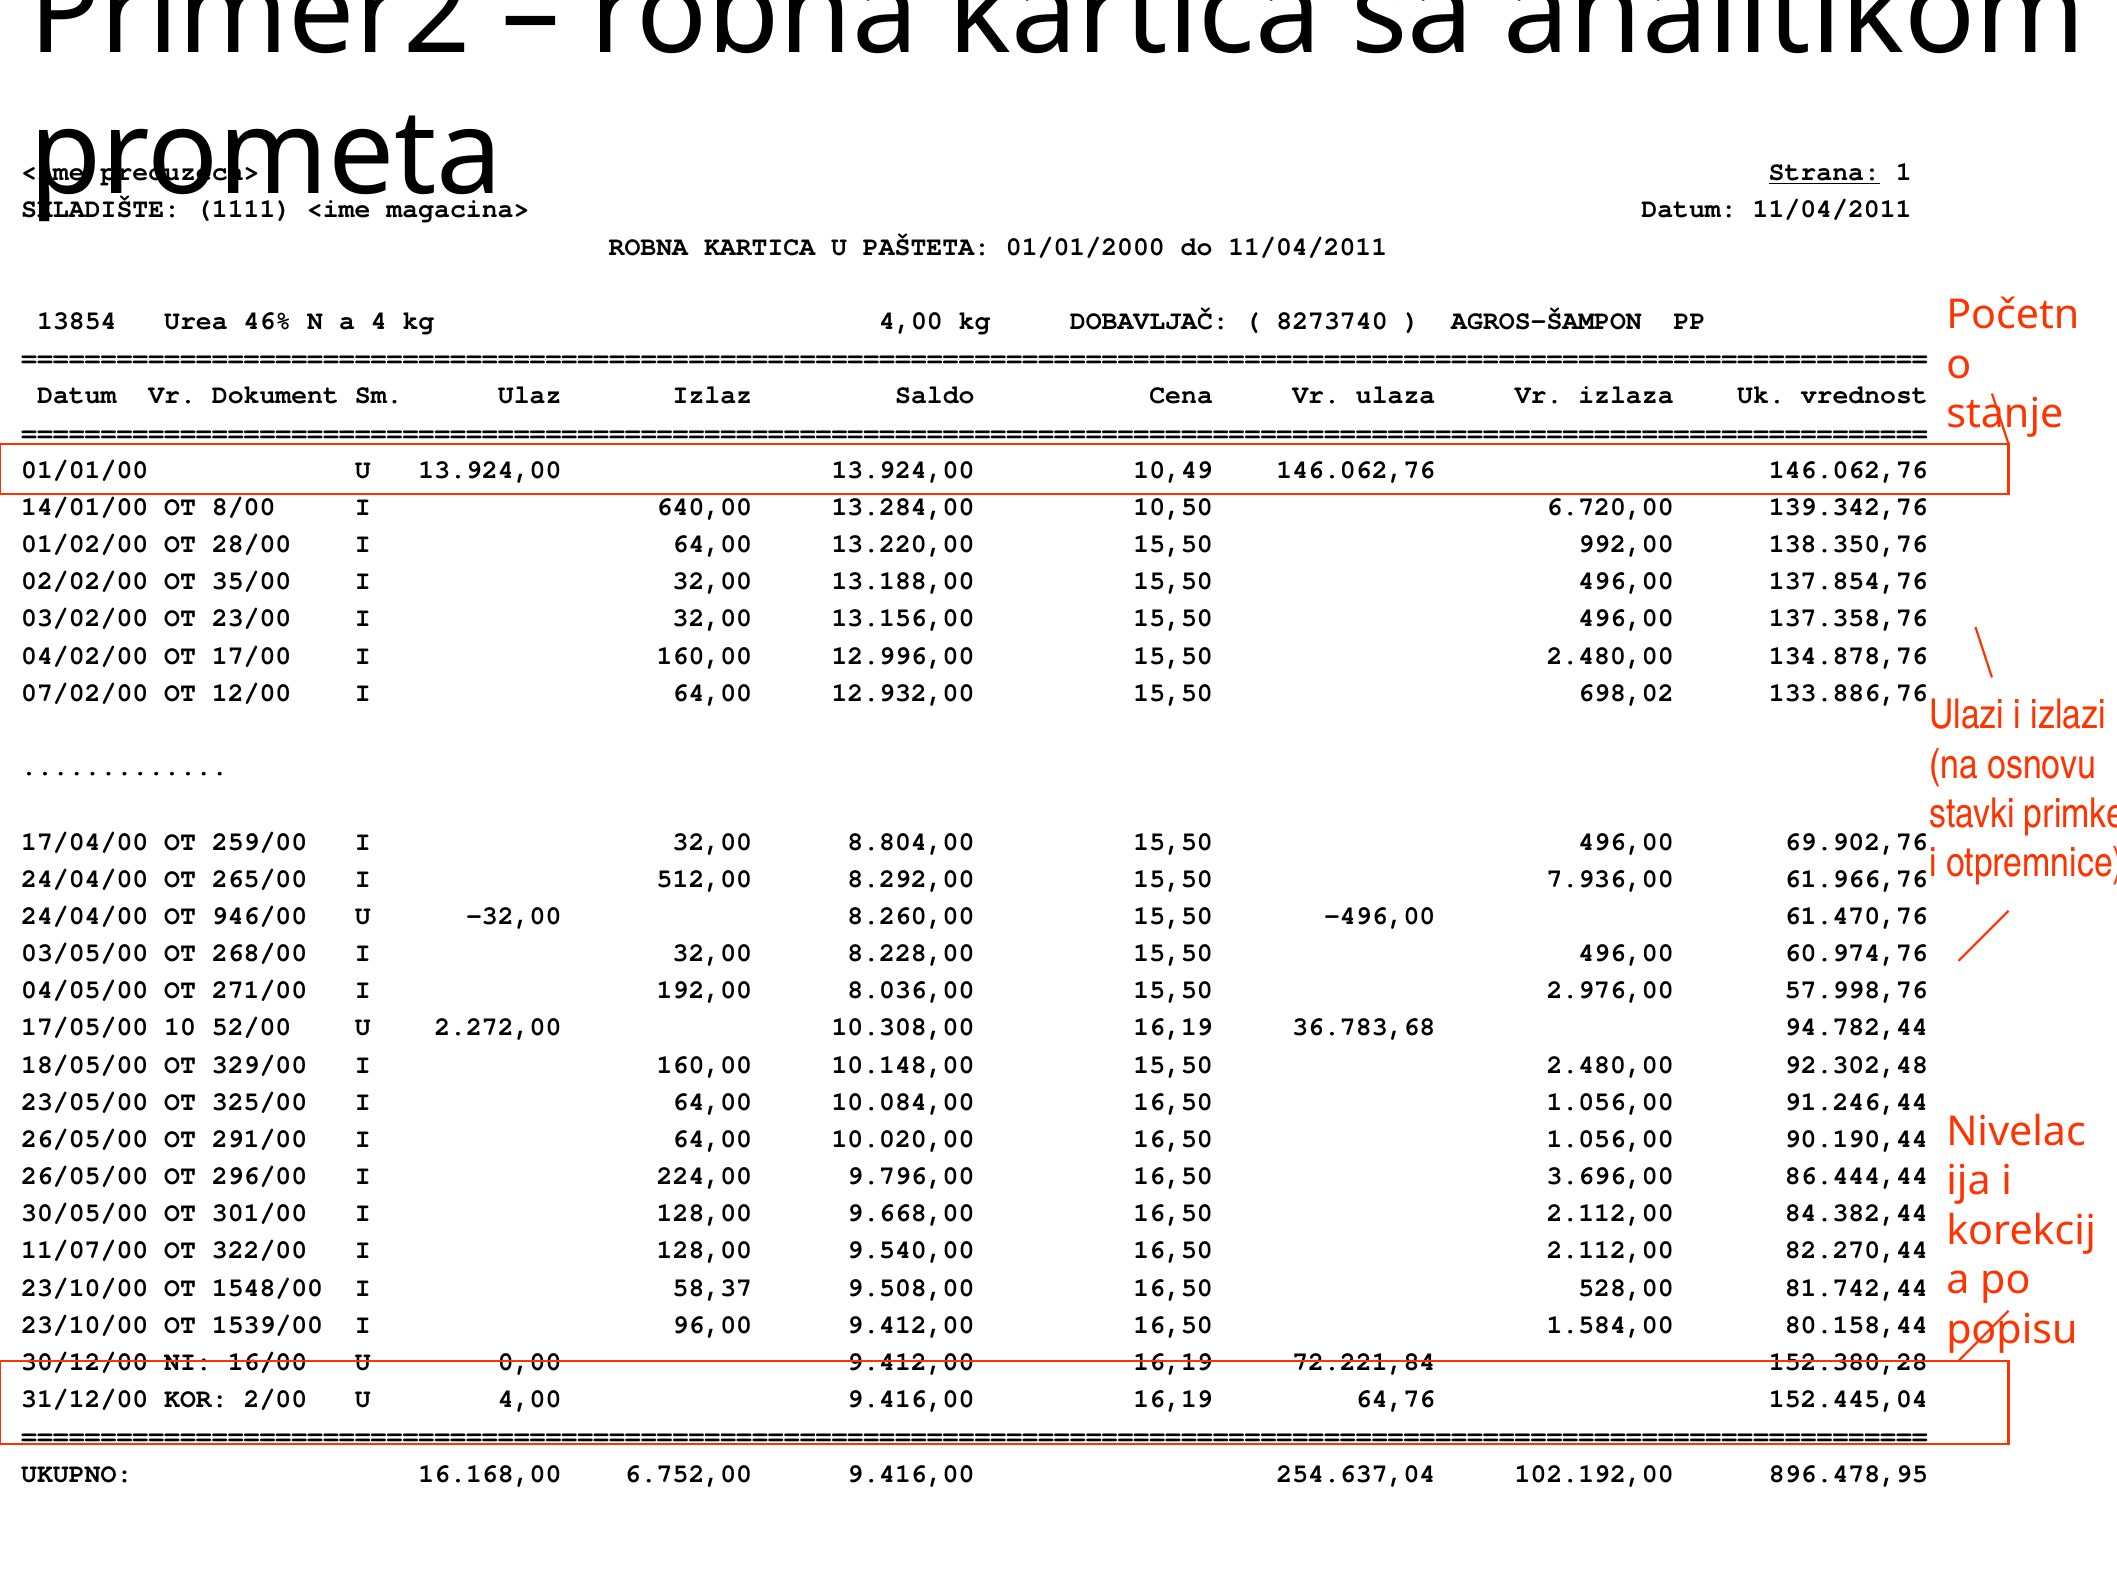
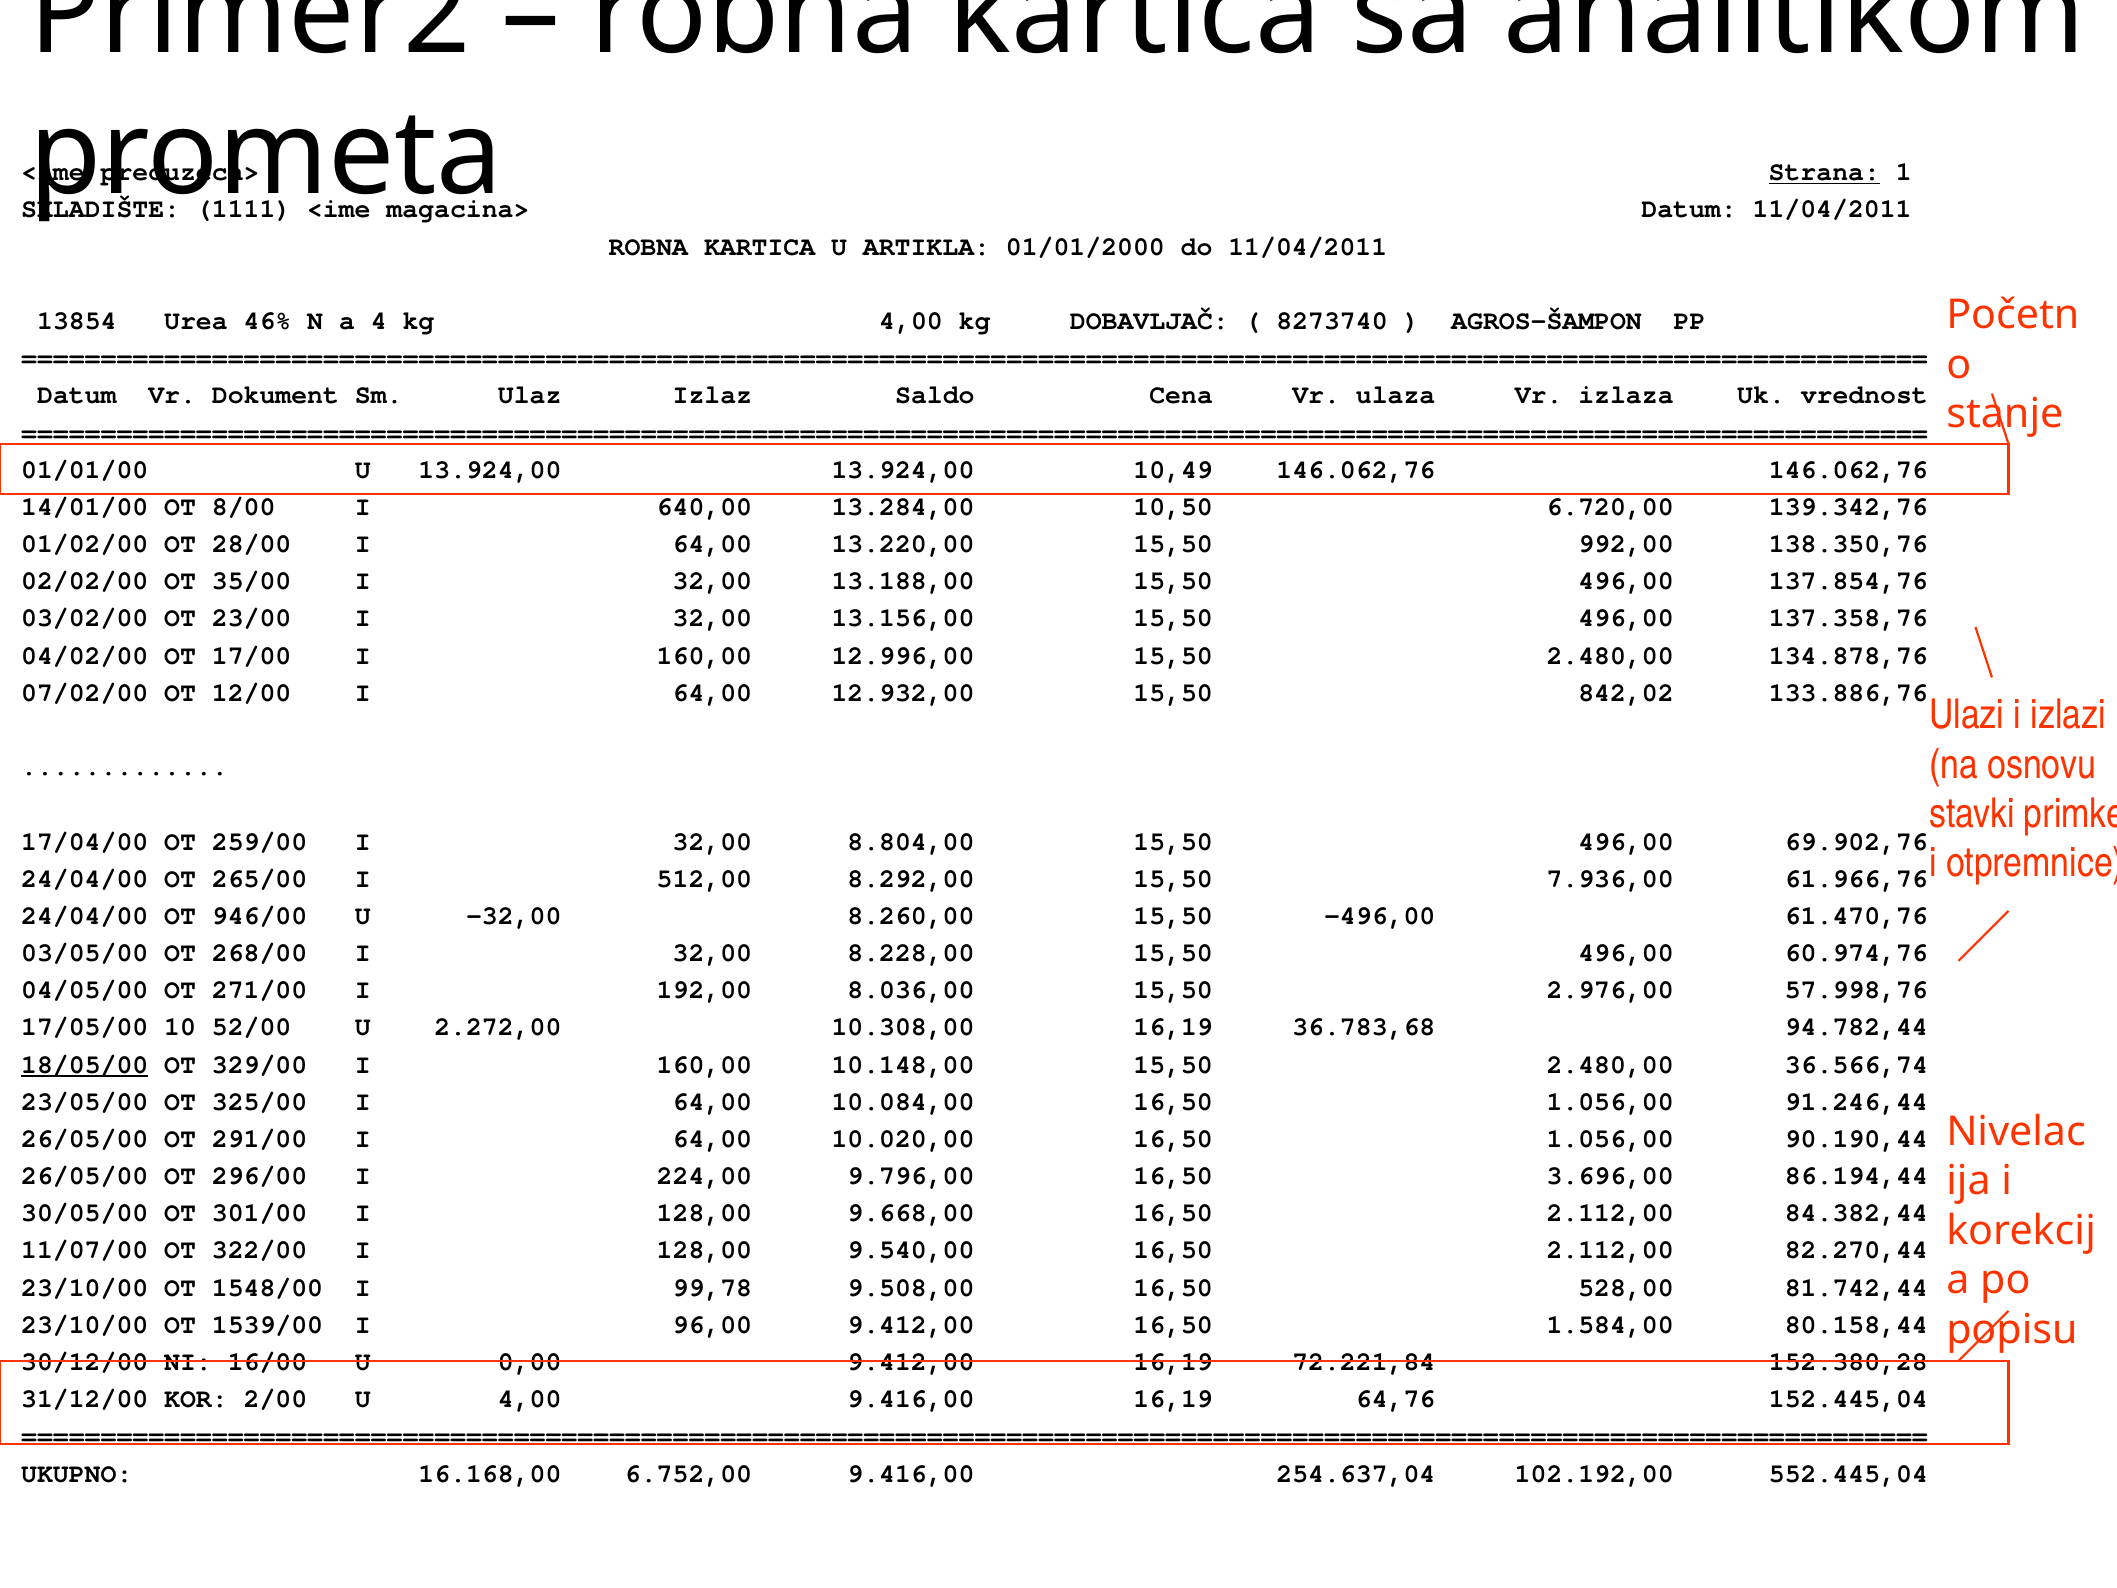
PAŠTETA: PAŠTETA -> ARTIKLA
698,02: 698,02 -> 842,02
18/05/00 underline: none -> present
92.302,48: 92.302,48 -> 36.566,74
86.444,44: 86.444,44 -> 86.194,44
58,37: 58,37 -> 99,78
896.478,95: 896.478,95 -> 552.445,04
